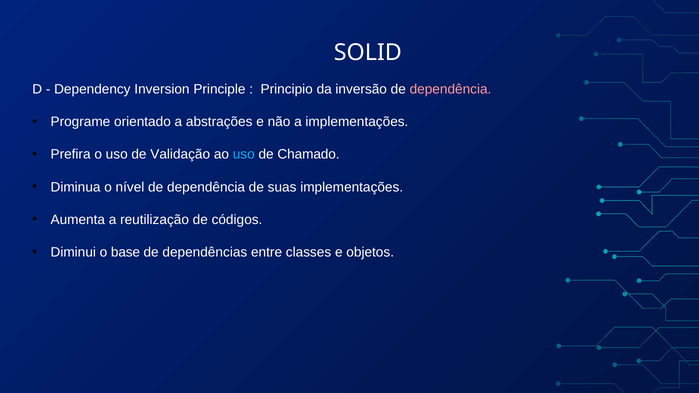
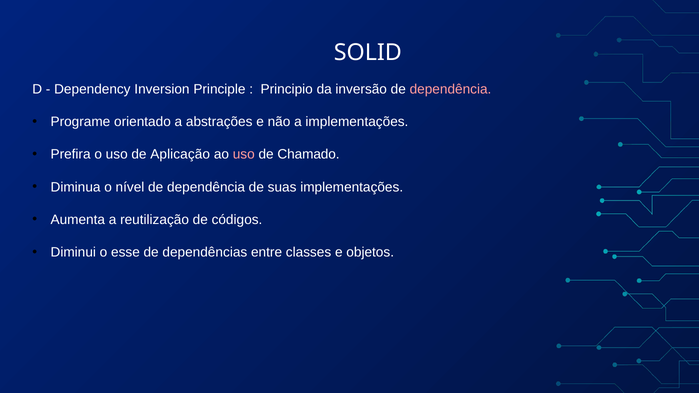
Validação: Validação -> Aplicação
uso at (244, 155) colour: light blue -> pink
base: base -> esse
